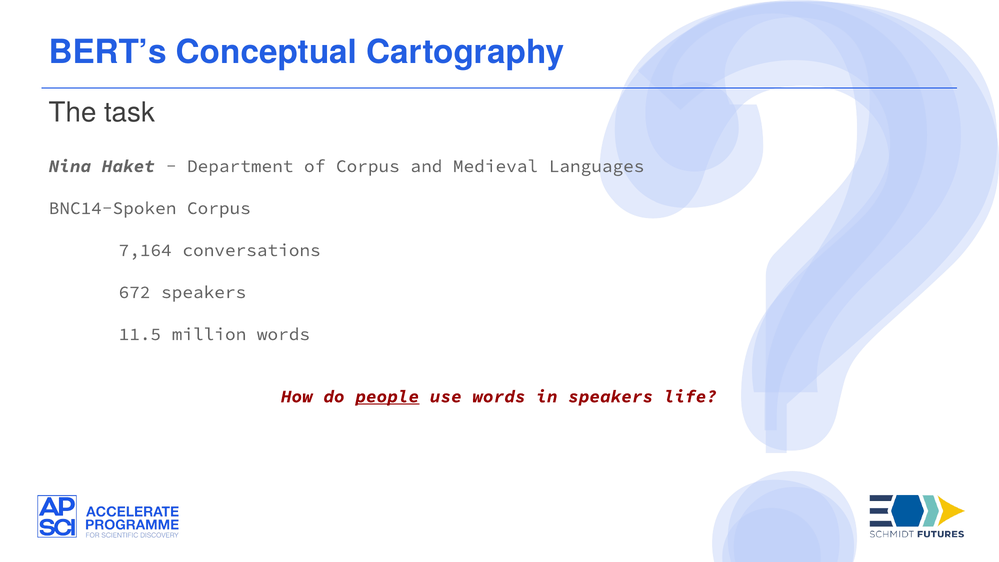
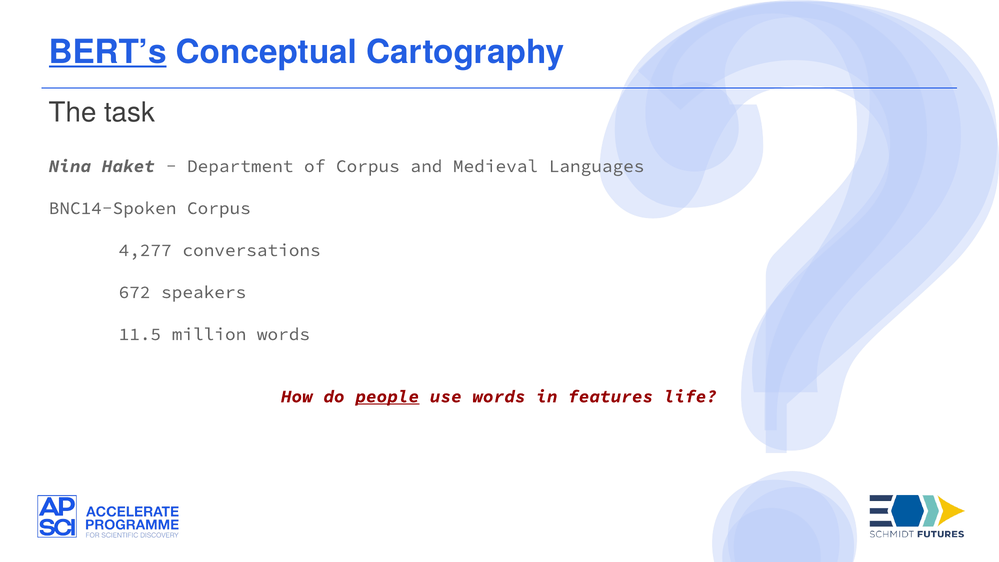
BERT’s underline: none -> present
7,164: 7,164 -> 4,277
in speakers: speakers -> features
